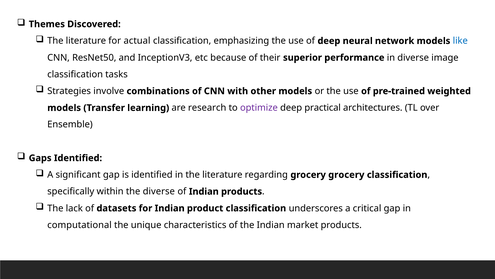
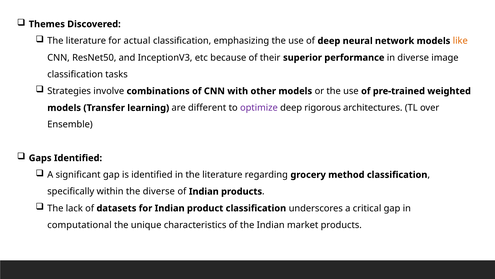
like colour: blue -> orange
research: research -> different
practical: practical -> rigorous
grocery grocery: grocery -> method
